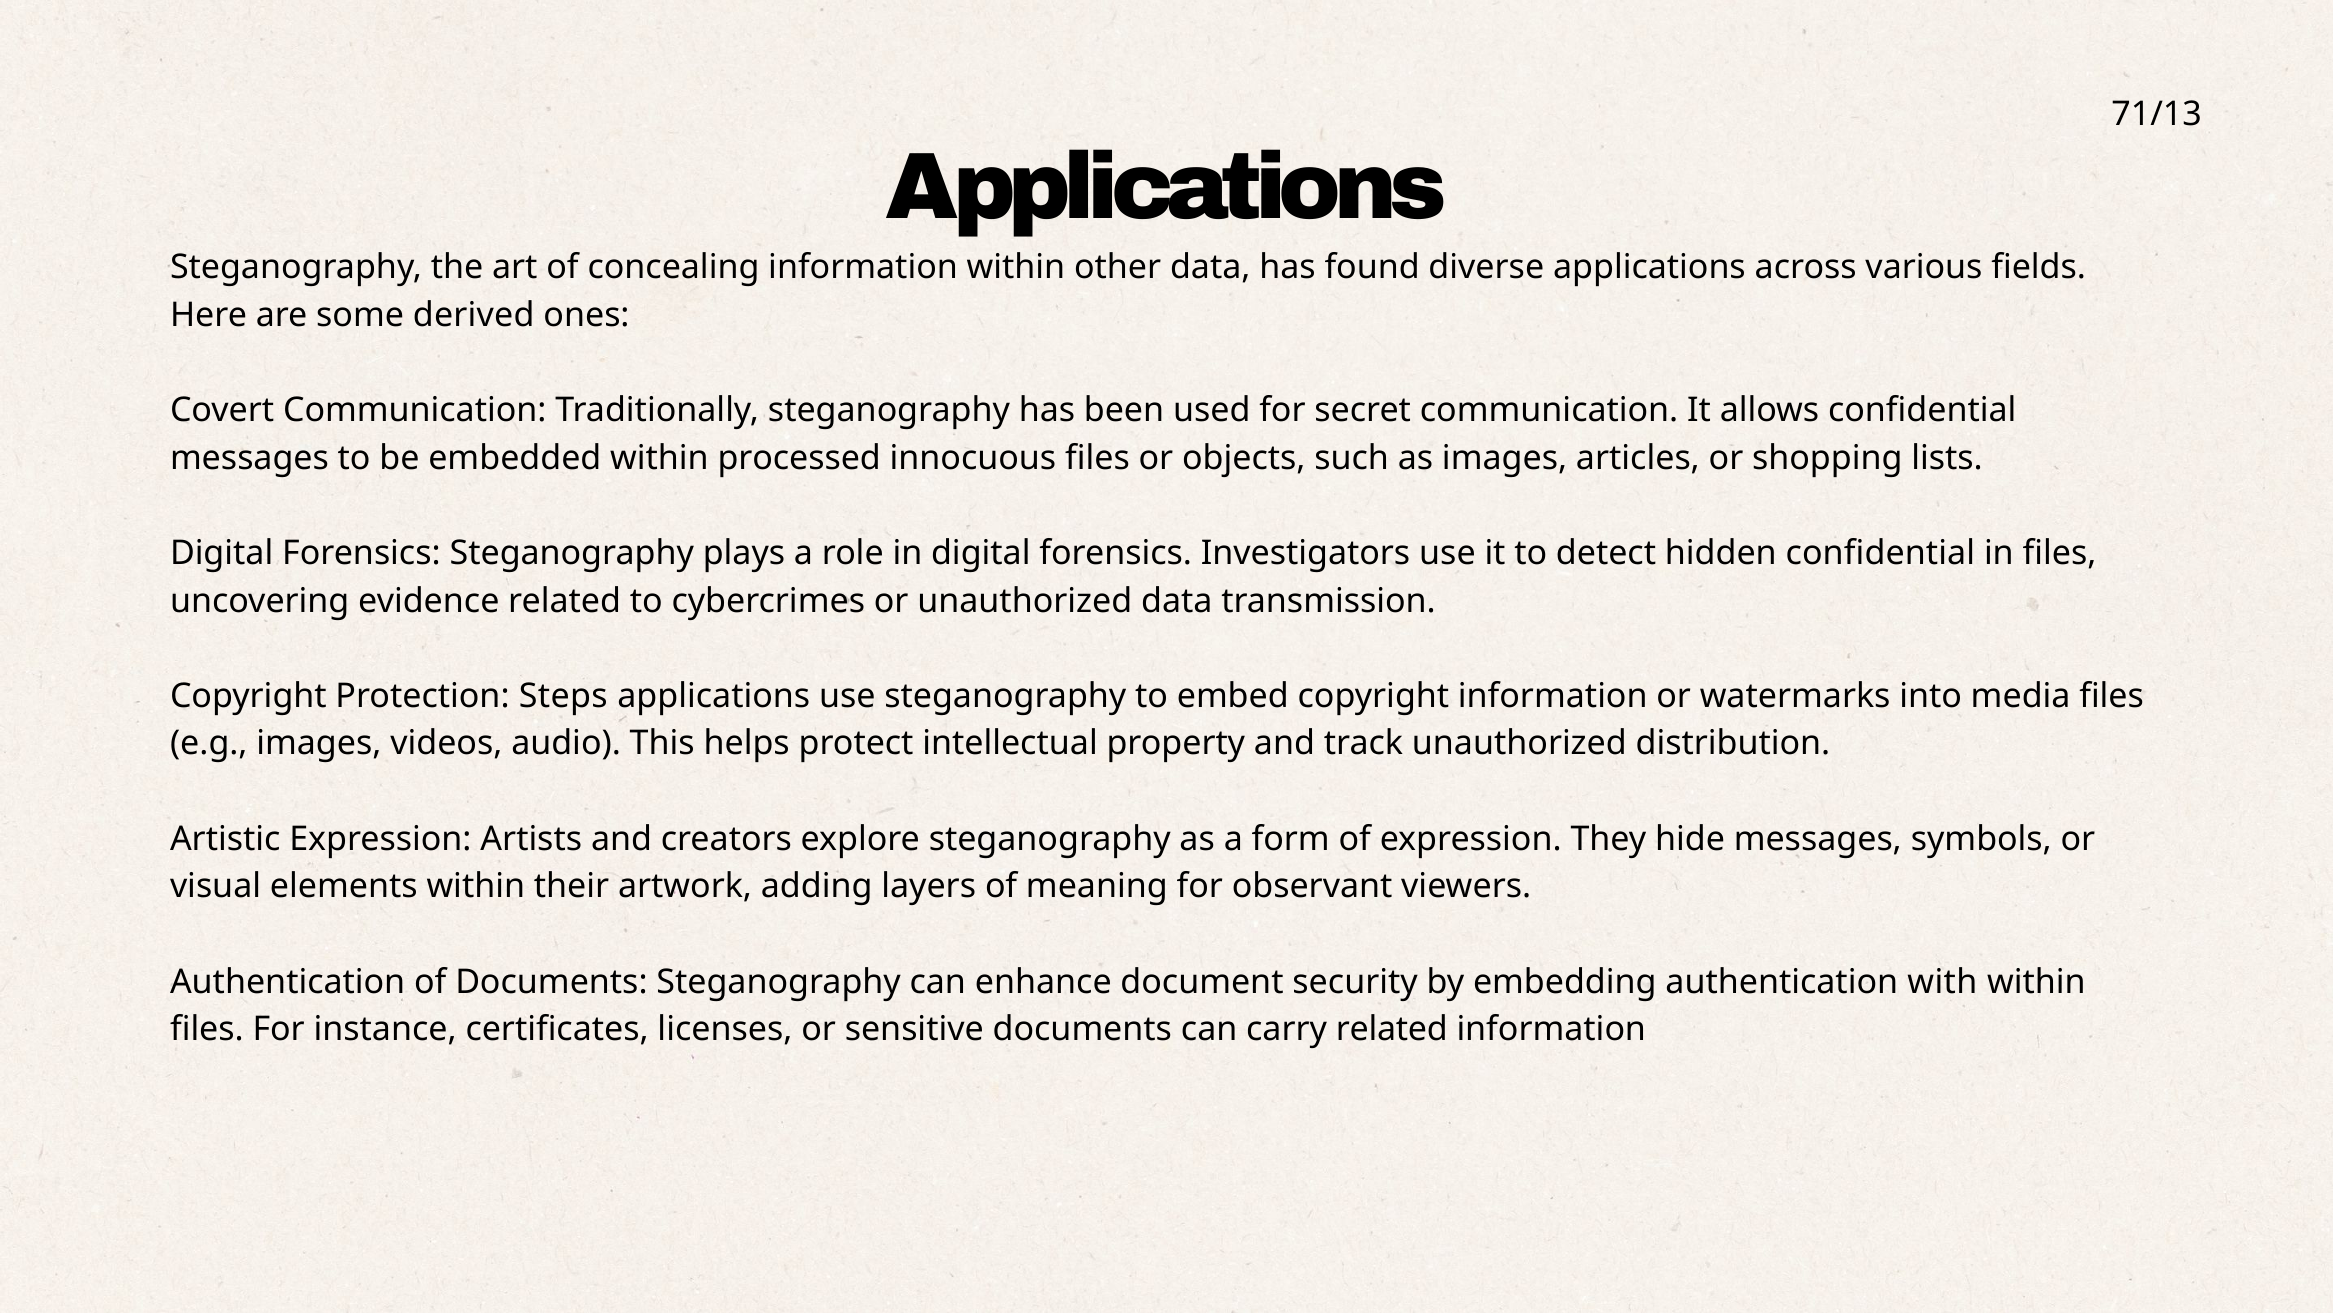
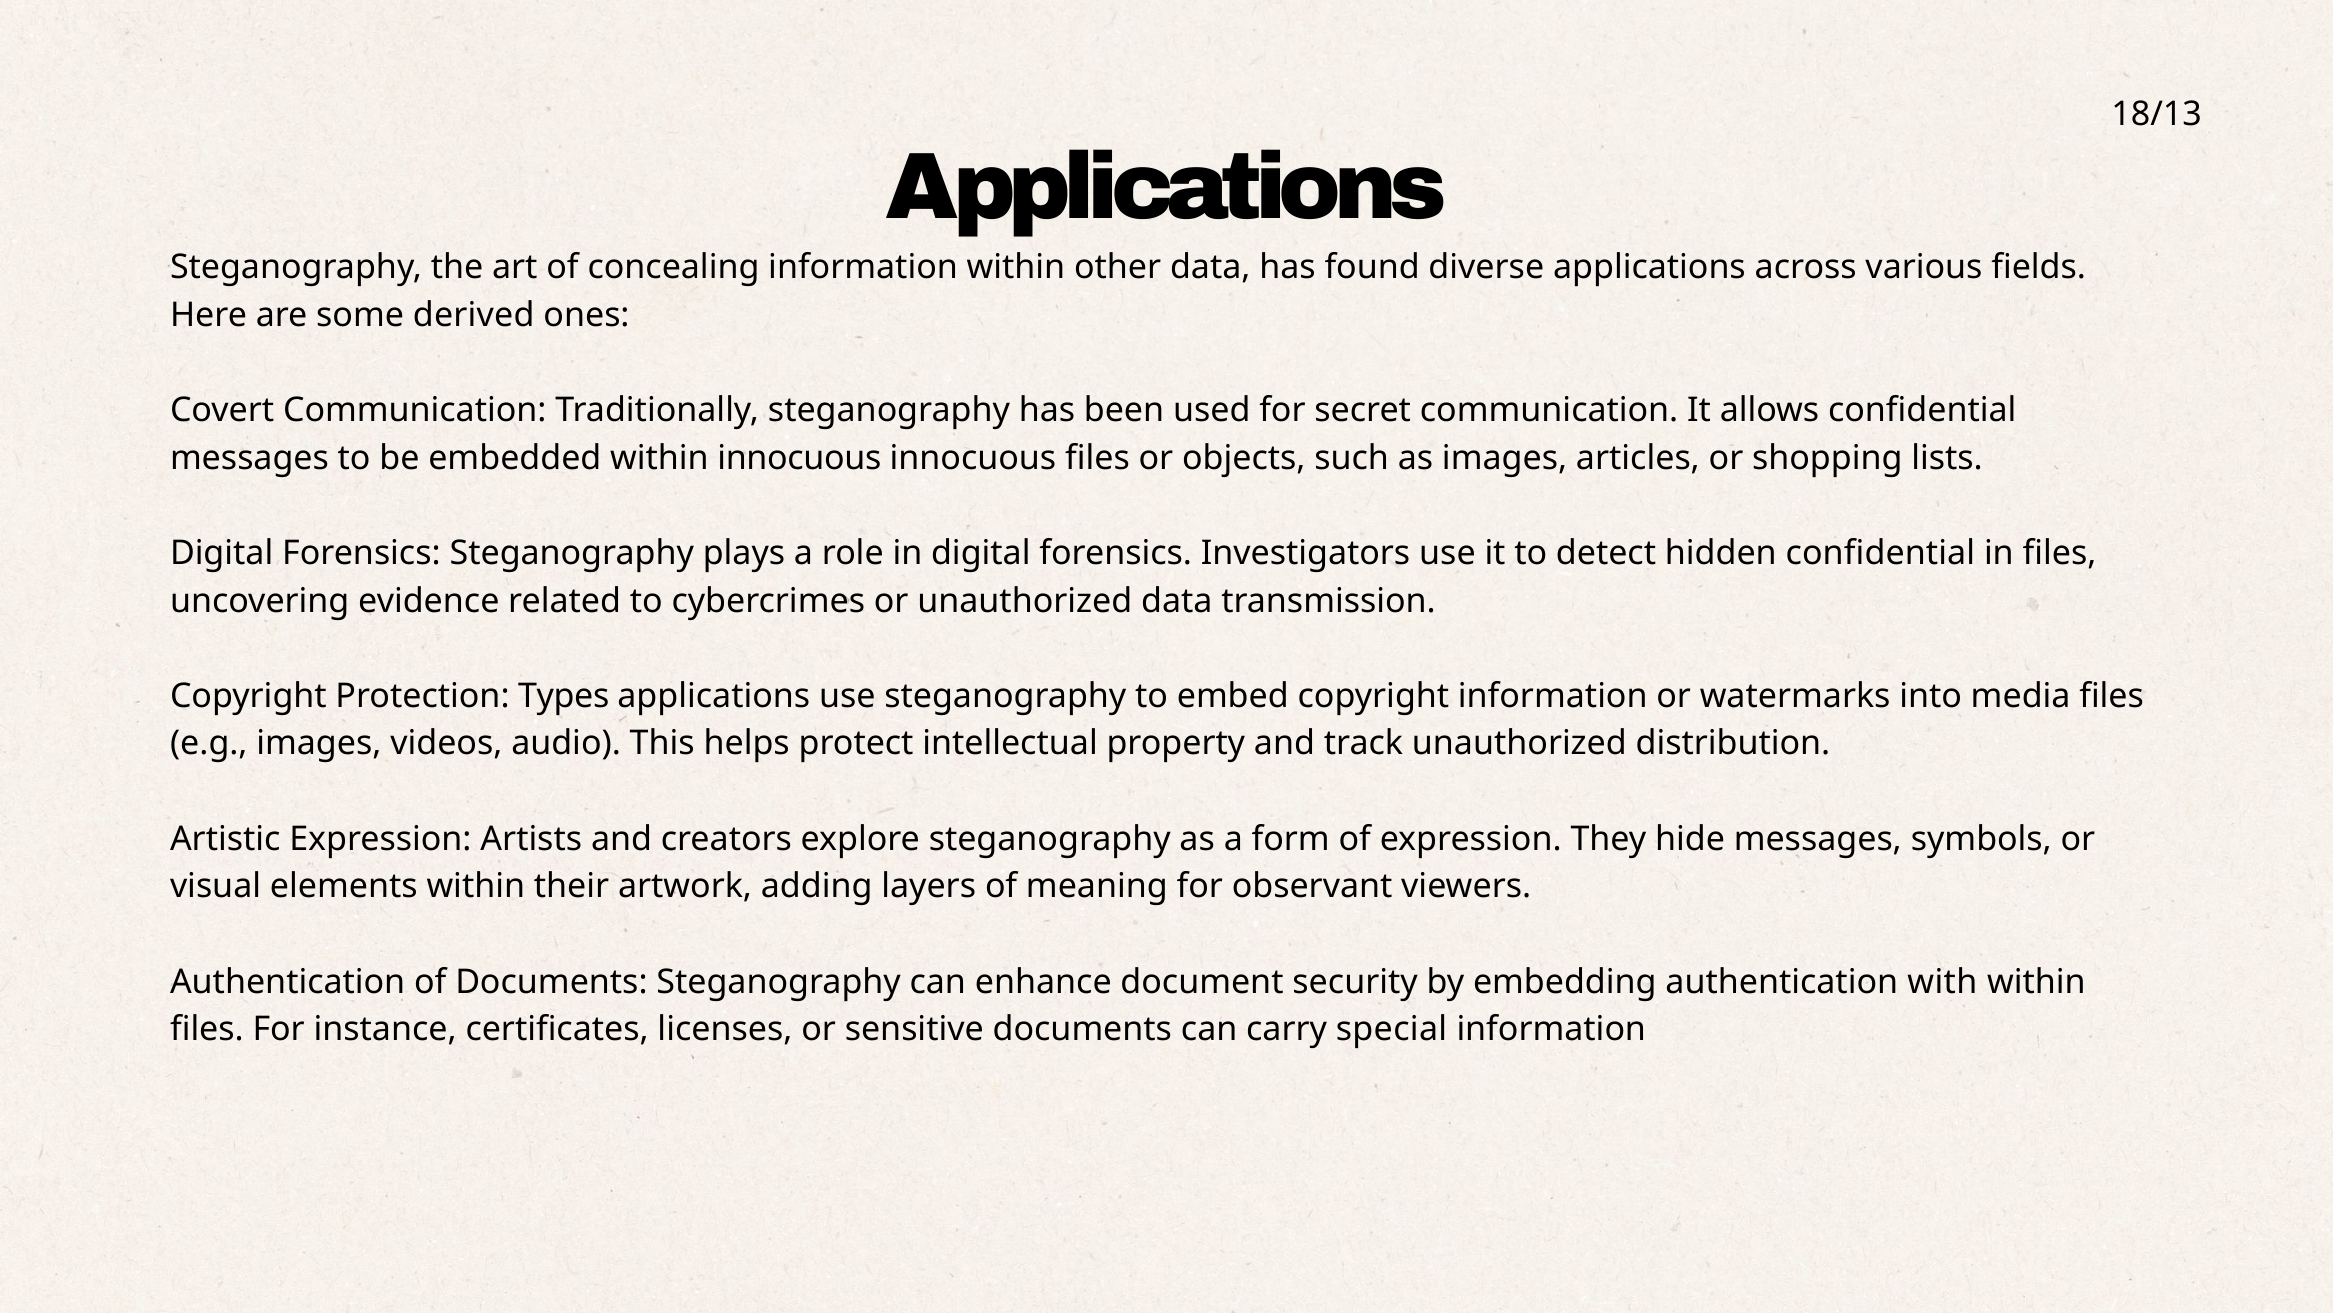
71/13: 71/13 -> 18/13
within processed: processed -> innocuous
Steps: Steps -> Types
carry related: related -> special
